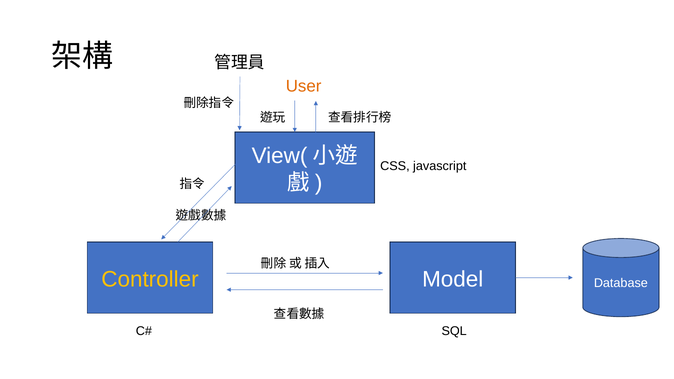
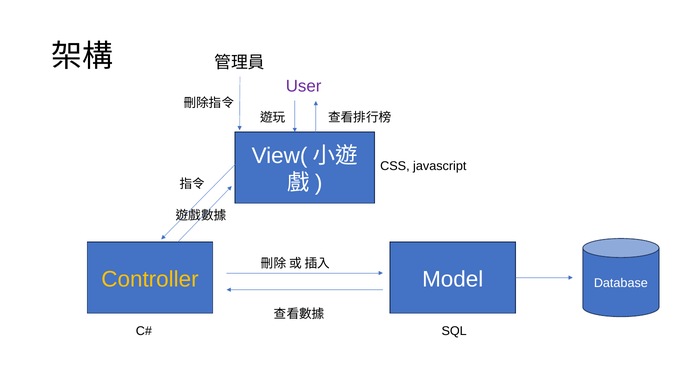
User colour: orange -> purple
